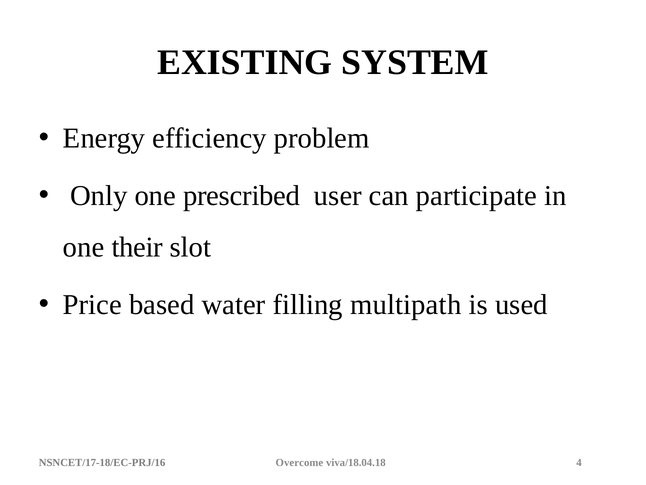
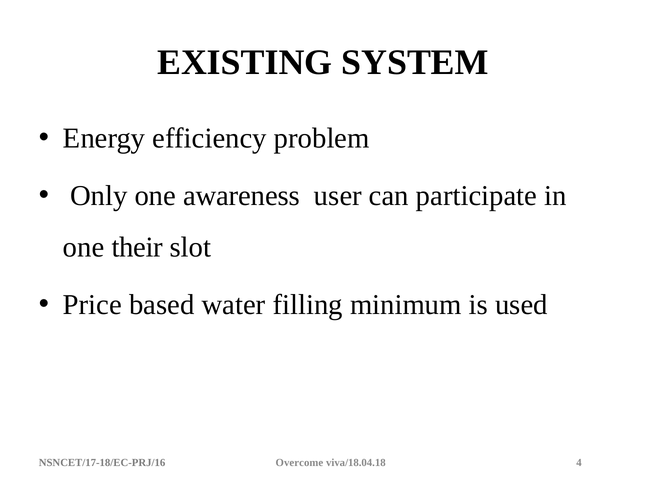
prescribed: prescribed -> awareness
multipath: multipath -> minimum
